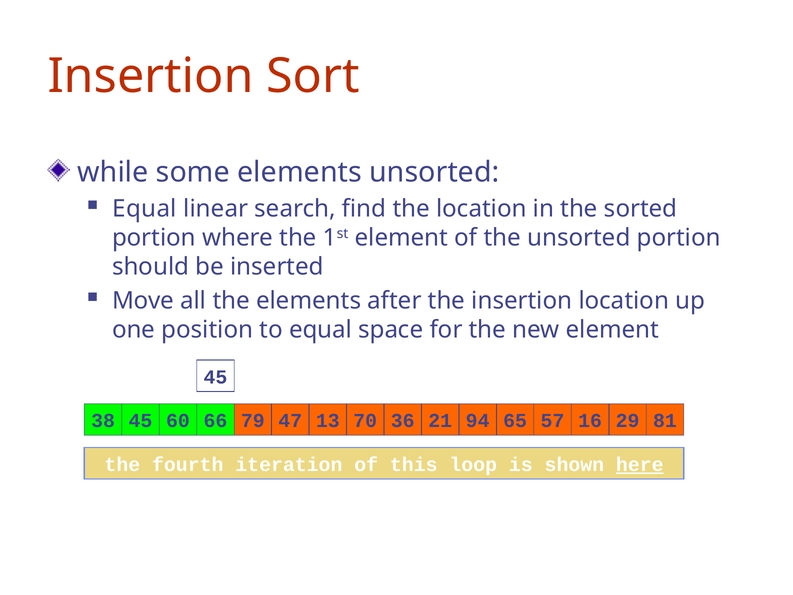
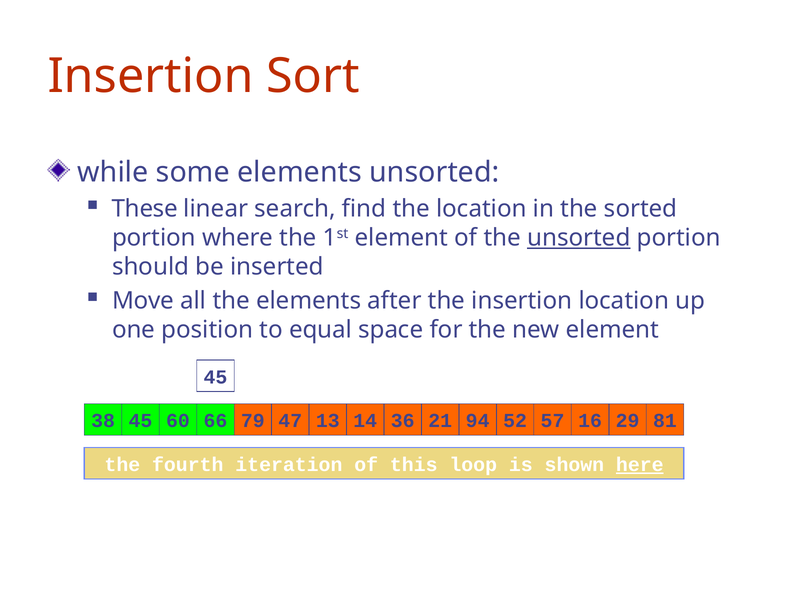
Equal at (145, 208): Equal -> These
unsorted at (579, 238) underline: none -> present
70: 70 -> 14
65: 65 -> 52
